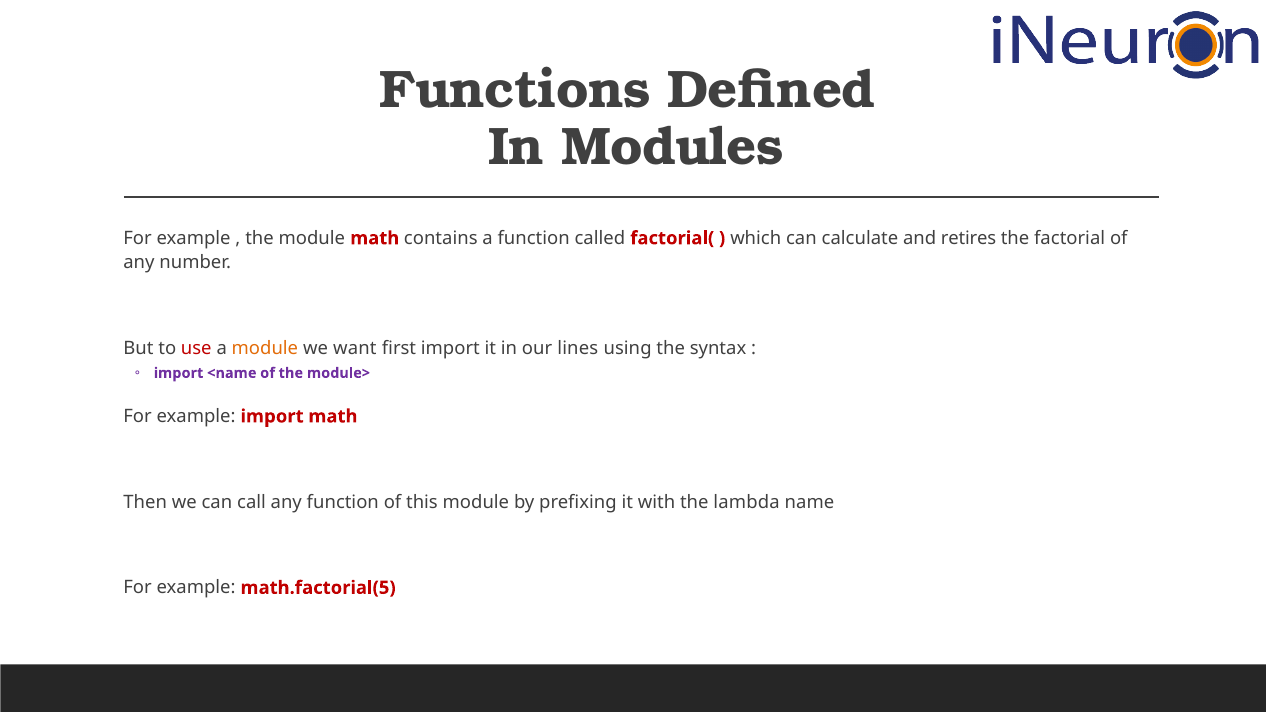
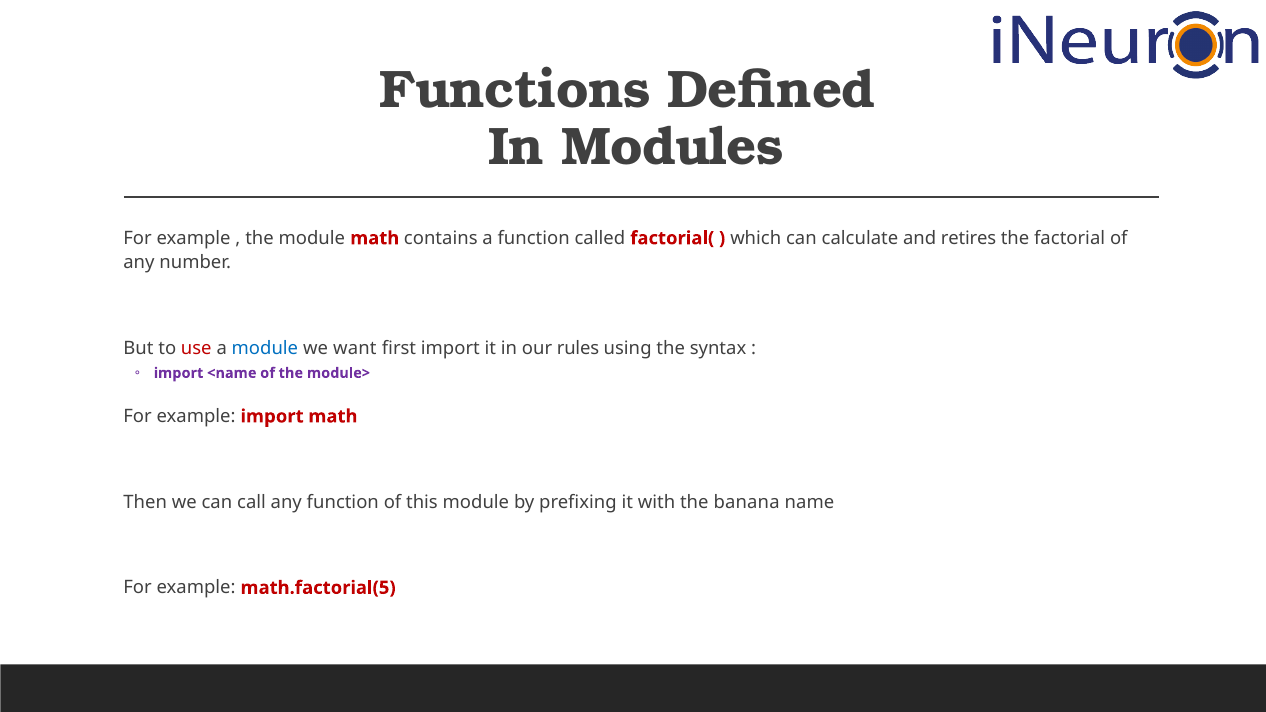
module at (265, 348) colour: orange -> blue
lines: lines -> rules
lambda: lambda -> banana
